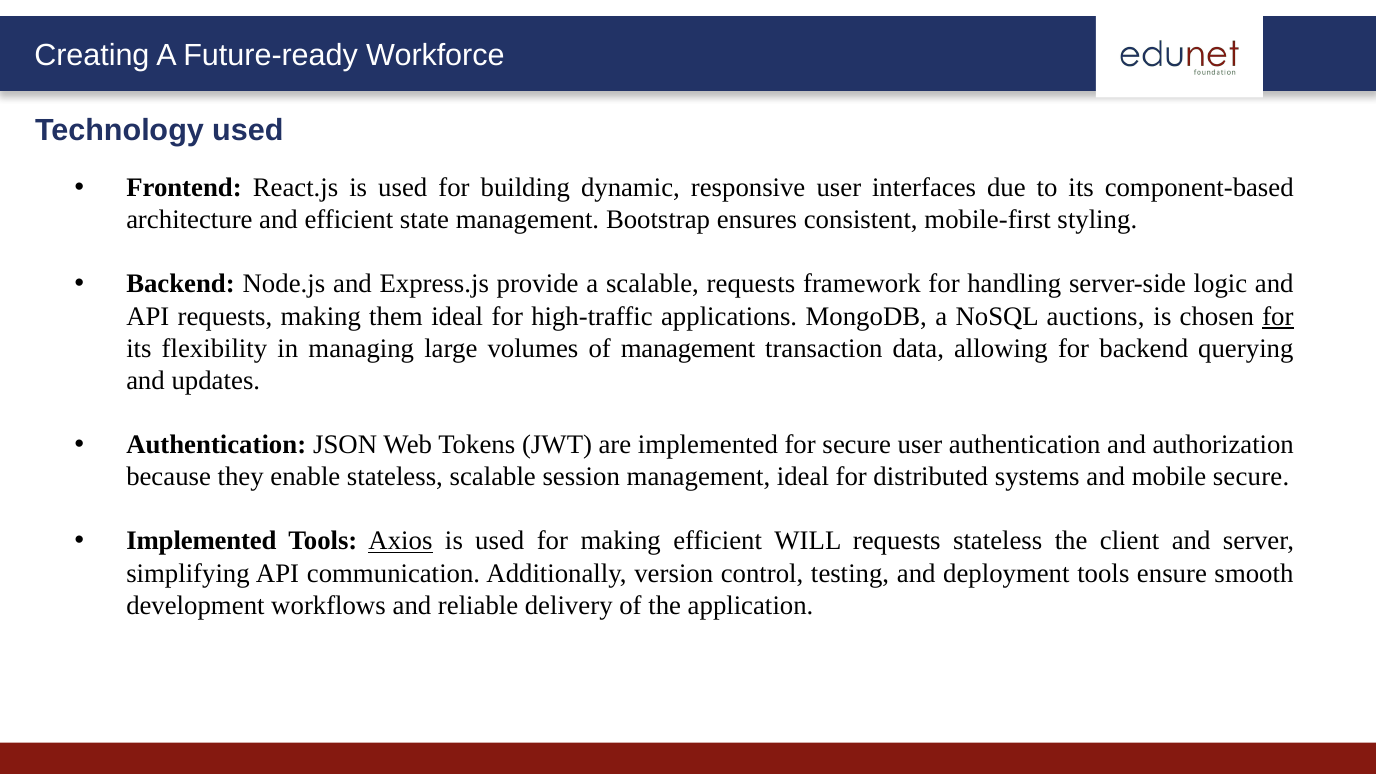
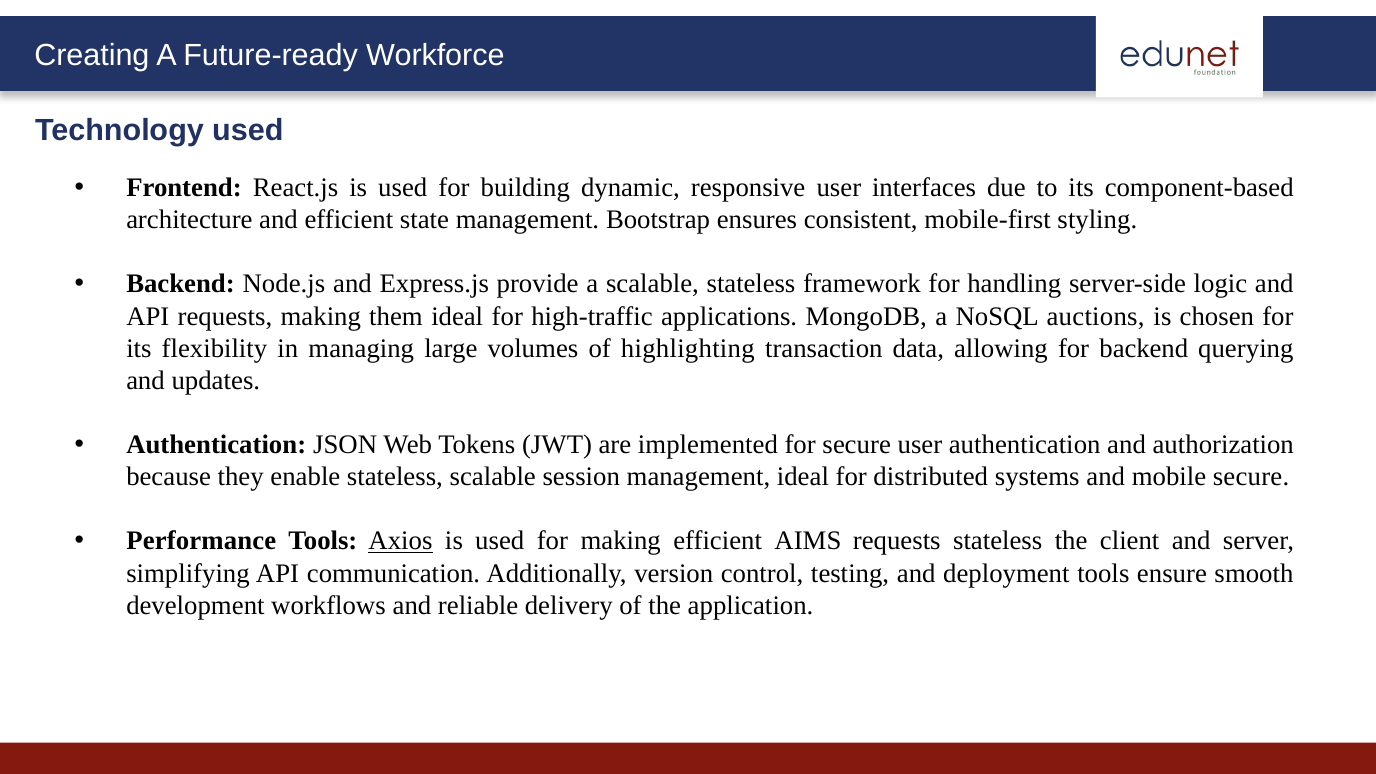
scalable requests: requests -> stateless
for at (1278, 316) underline: present -> none
of management: management -> highlighting
Implemented at (201, 541): Implemented -> Performance
WILL: WILL -> AIMS
